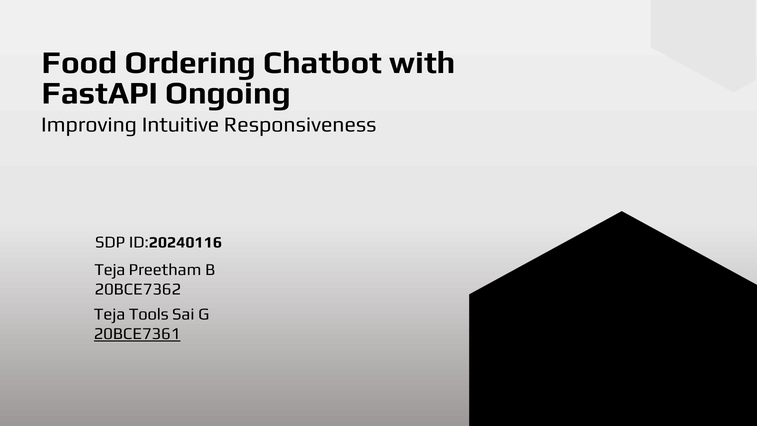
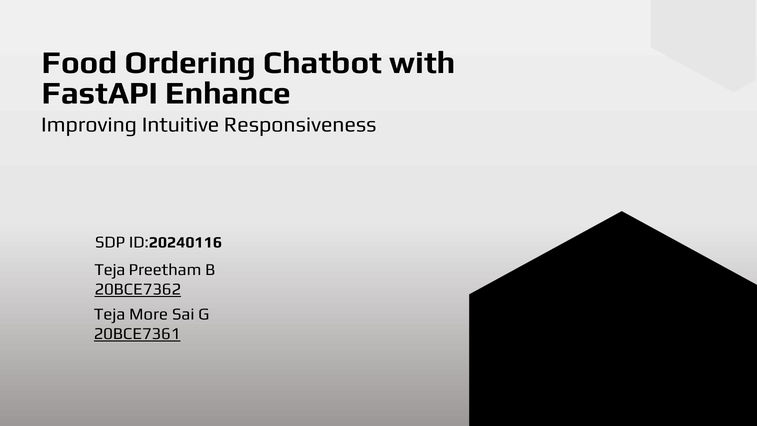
Ongoing: Ongoing -> Enhance
20BCE7362 underline: none -> present
Tools: Tools -> More
